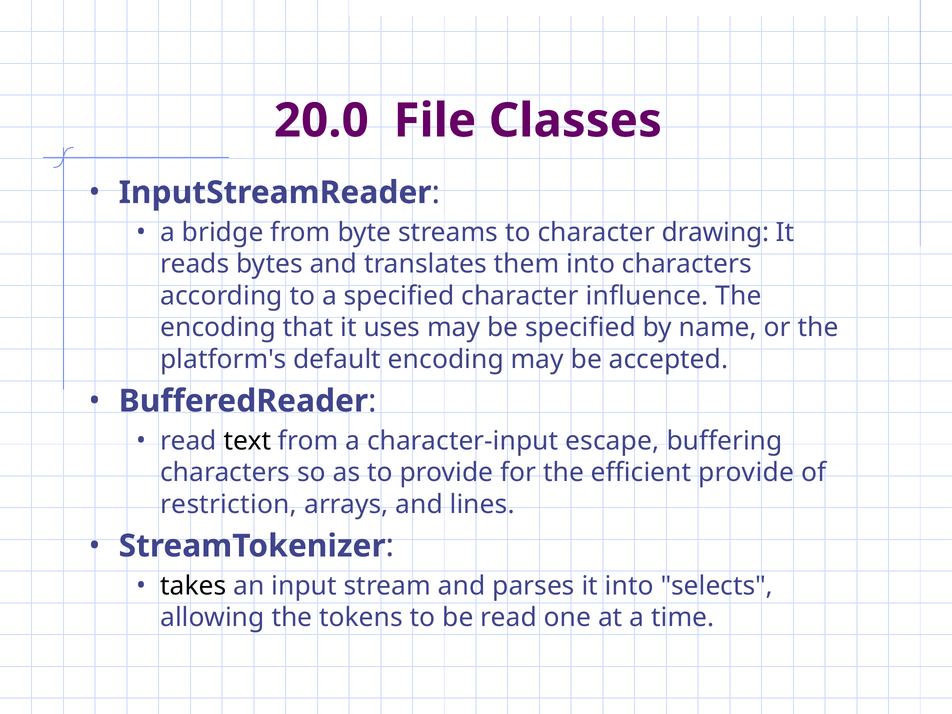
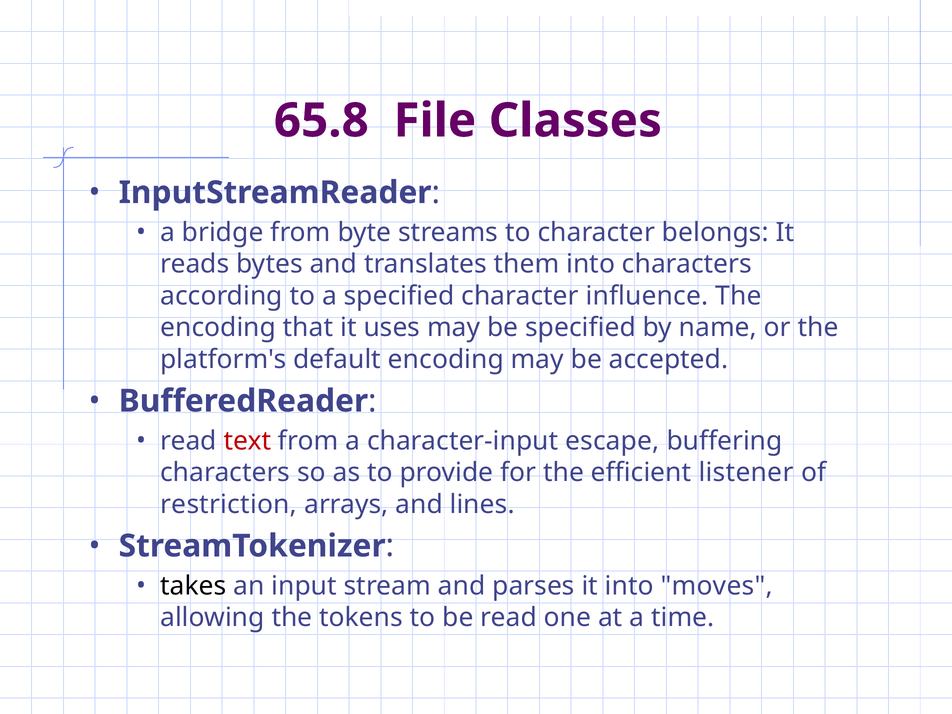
20.0: 20.0 -> 65.8
drawing: drawing -> belongs
text colour: black -> red
efficient provide: provide -> listener
selects: selects -> moves
